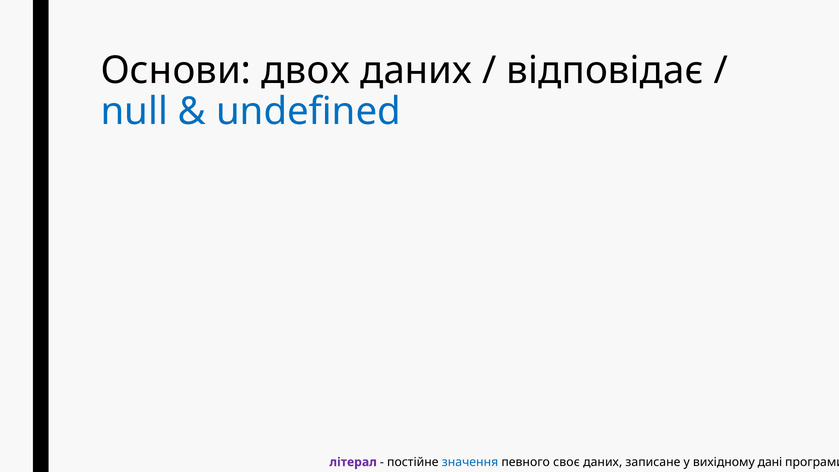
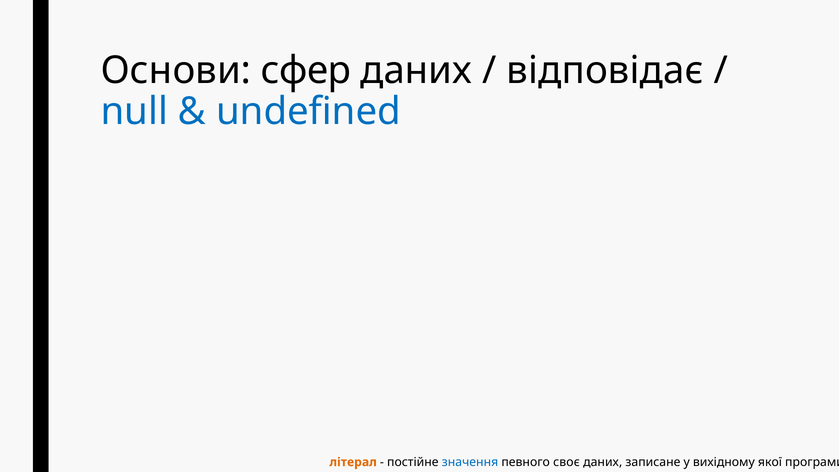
двох: двох -> сфер
літерал colour: purple -> orange
дані: дані -> якої
